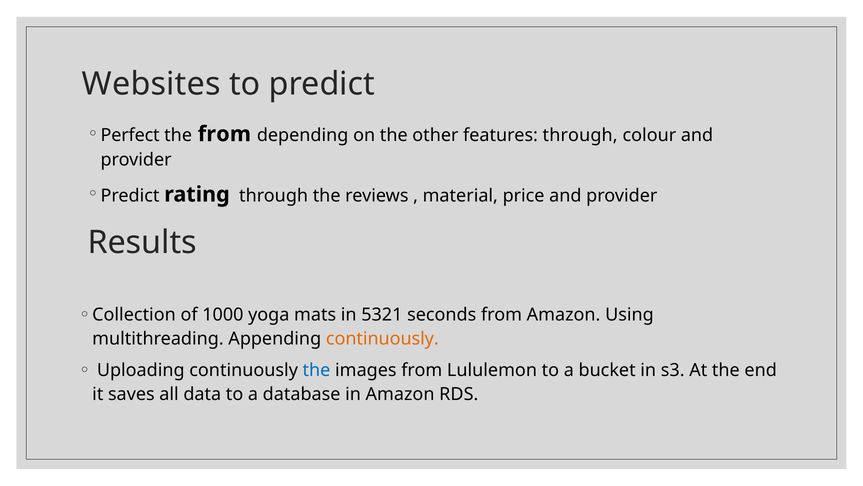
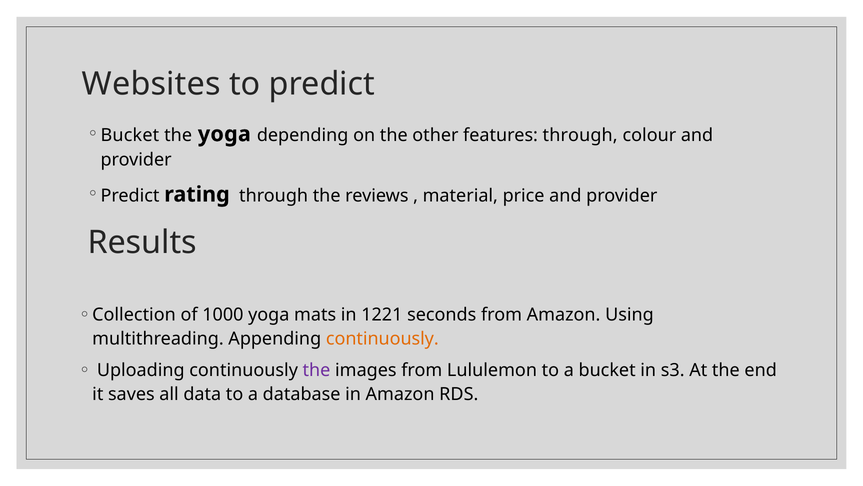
Perfect at (130, 135): Perfect -> Bucket
the from: from -> yoga
5321: 5321 -> 1221
the at (316, 370) colour: blue -> purple
